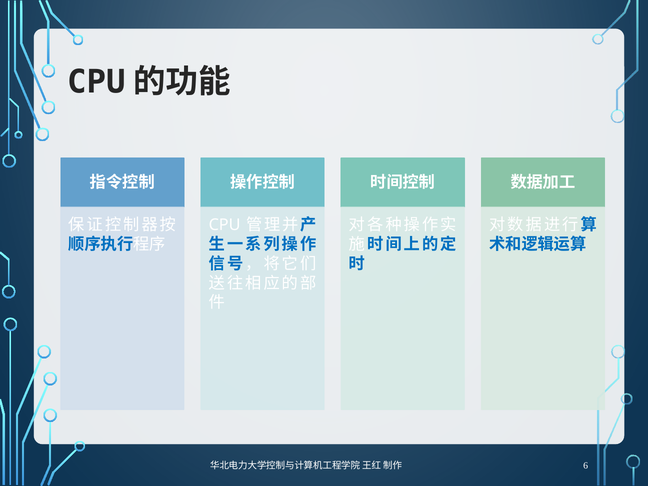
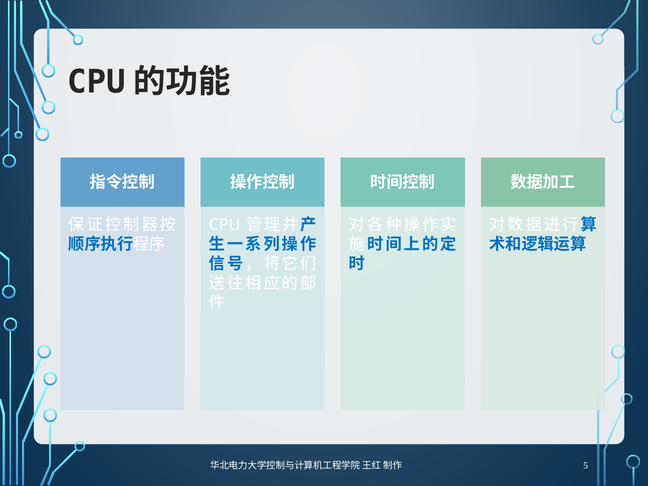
6: 6 -> 5
